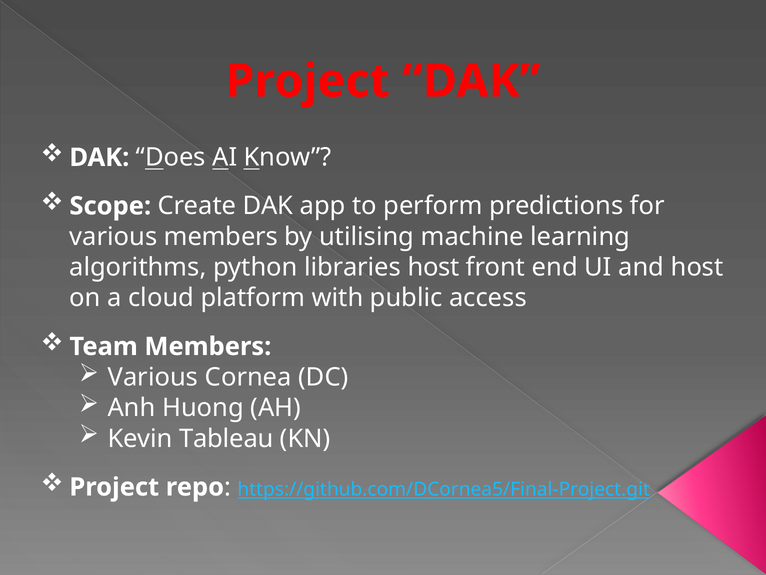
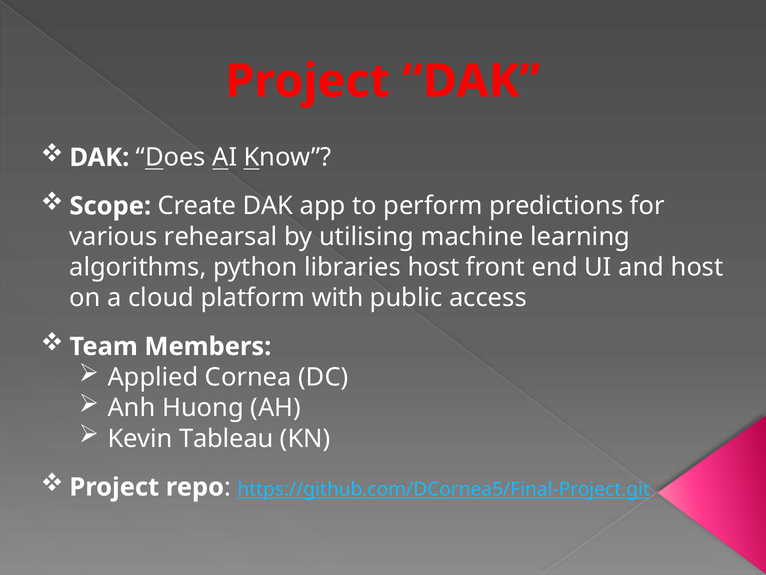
various members: members -> rehearsal
Various at (153, 377): Various -> Applied
